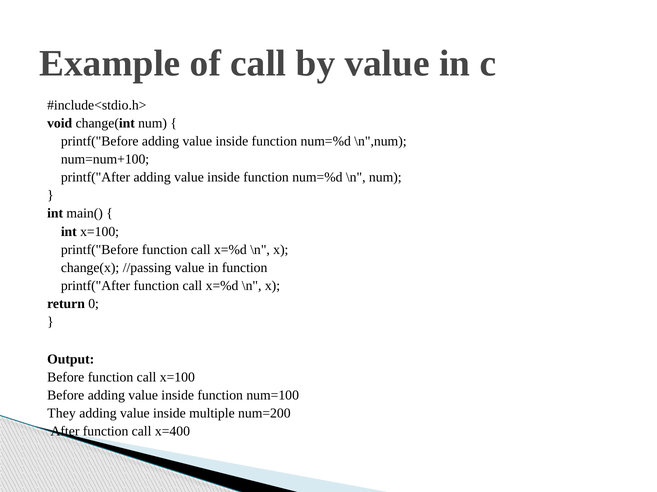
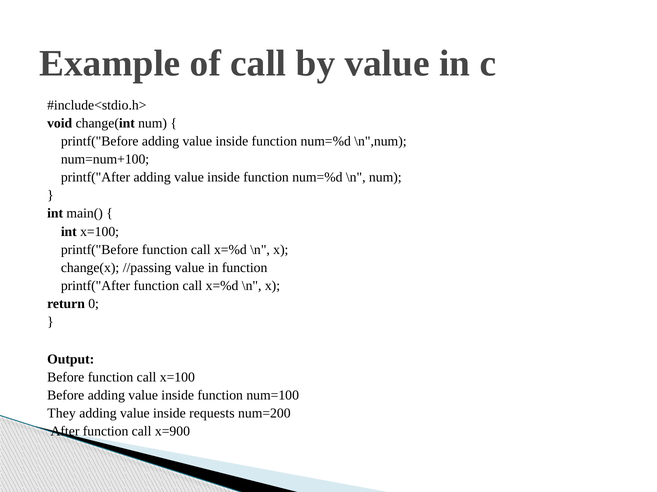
multiple: multiple -> requests
x=400: x=400 -> x=900
